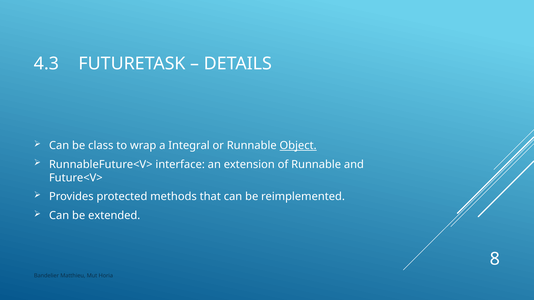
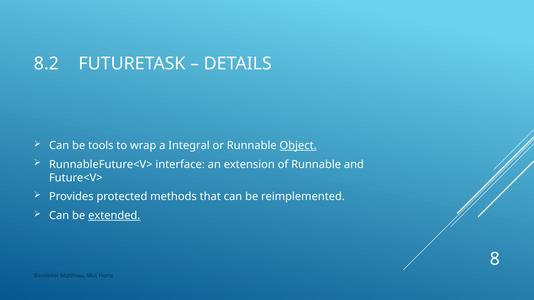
4.3: 4.3 -> 8.2
class: class -> tools
extended underline: none -> present
